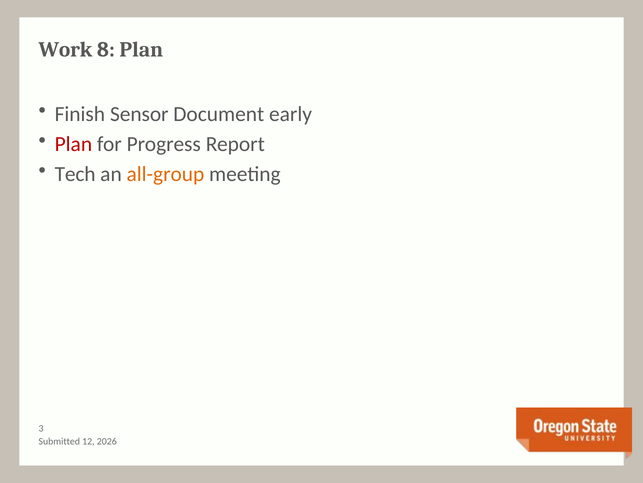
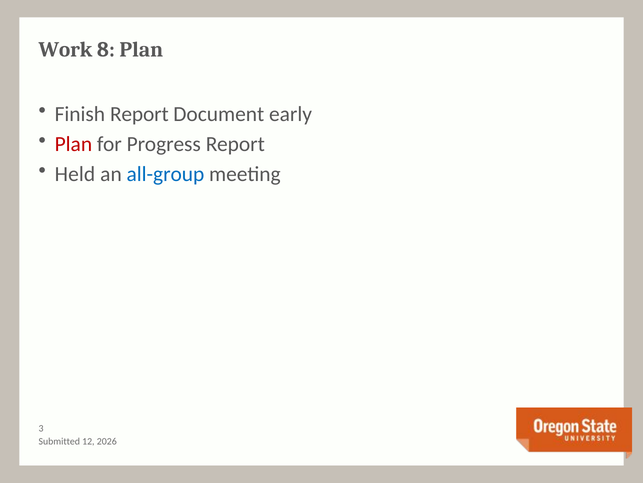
Finish Sensor: Sensor -> Report
Tech: Tech -> Held
all-group colour: orange -> blue
